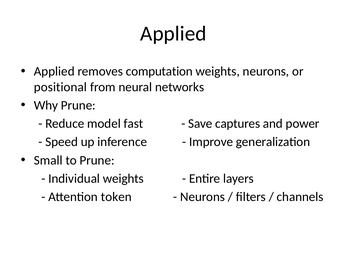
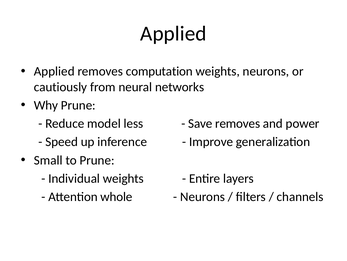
positional: positional -> cautiously
fast: fast -> less
Save captures: captures -> removes
token: token -> whole
